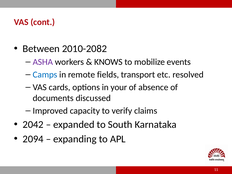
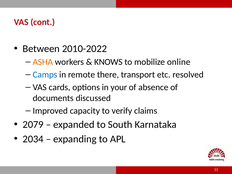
2010-2082: 2010-2082 -> 2010-2022
ASHA colour: purple -> orange
events: events -> online
fields: fields -> there
2042: 2042 -> 2079
2094: 2094 -> 2034
